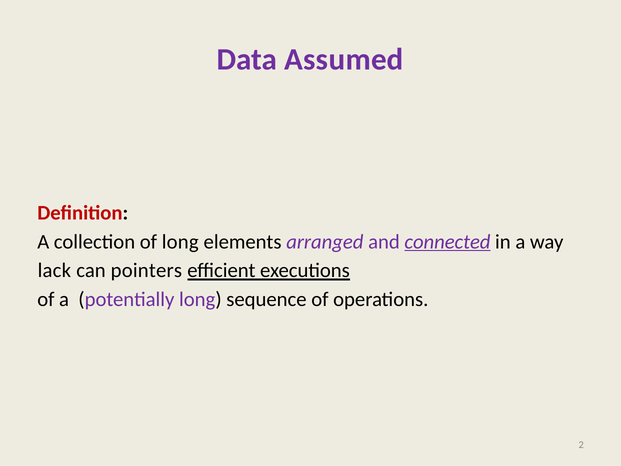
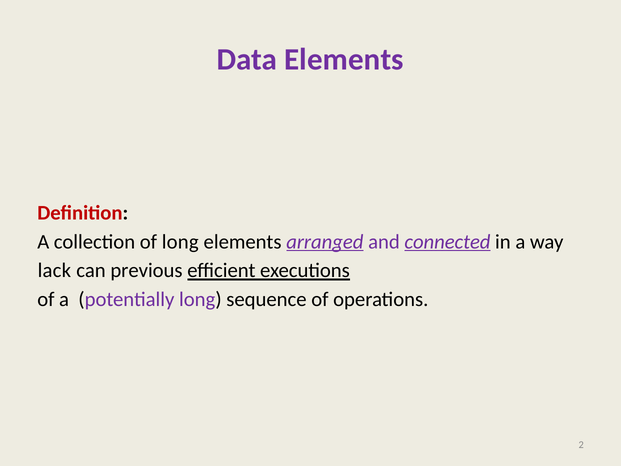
Data Assumed: Assumed -> Elements
arranged underline: none -> present
pointers: pointers -> previous
